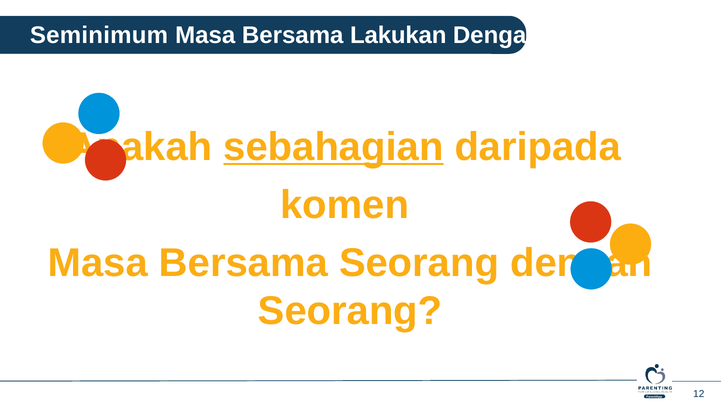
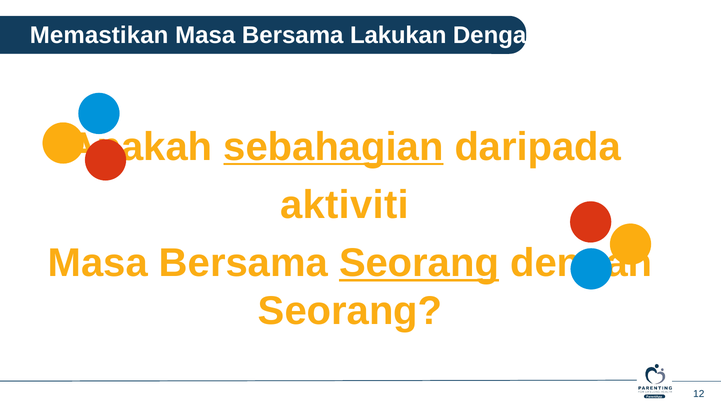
Seminimum: Seminimum -> Memastikan
komen: komen -> aktiviti
Seorang at (419, 263) underline: none -> present
